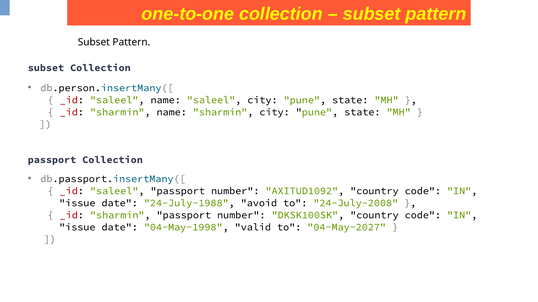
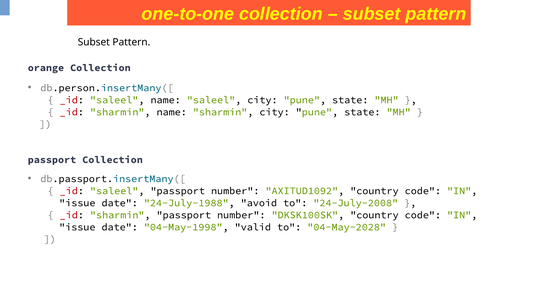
subset at (46, 68): subset -> orange
04-May-2027: 04-May-2027 -> 04-May-2028
